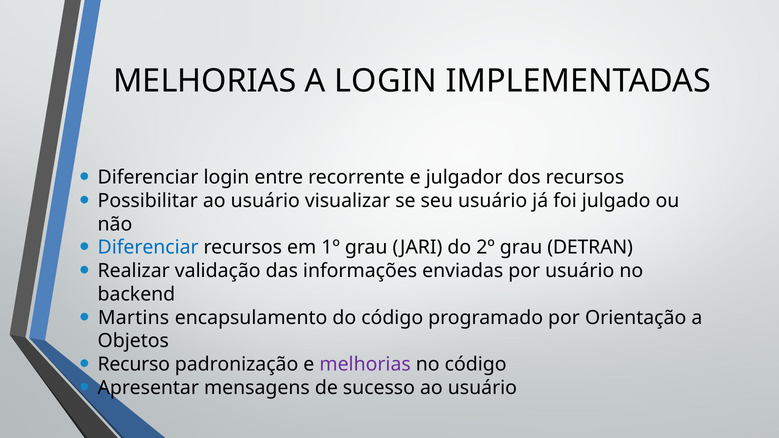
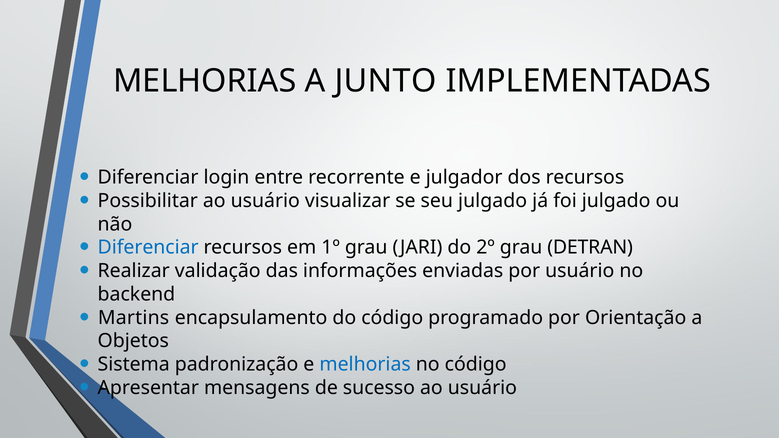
A LOGIN: LOGIN -> JUNTO
seu usuário: usuário -> julgado
Recurso: Recurso -> Sistema
melhorias at (365, 364) colour: purple -> blue
